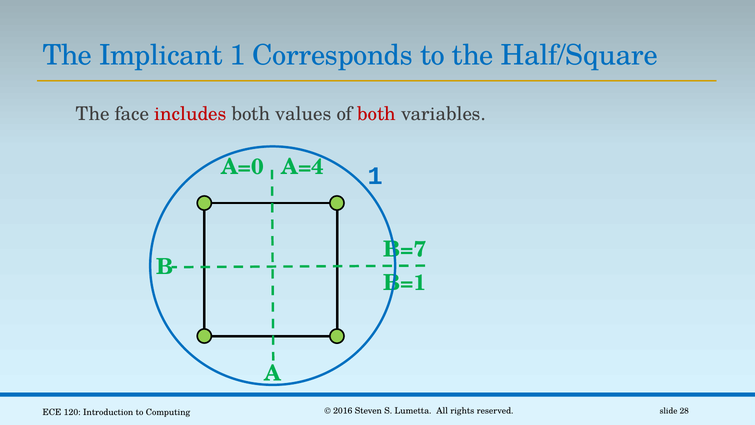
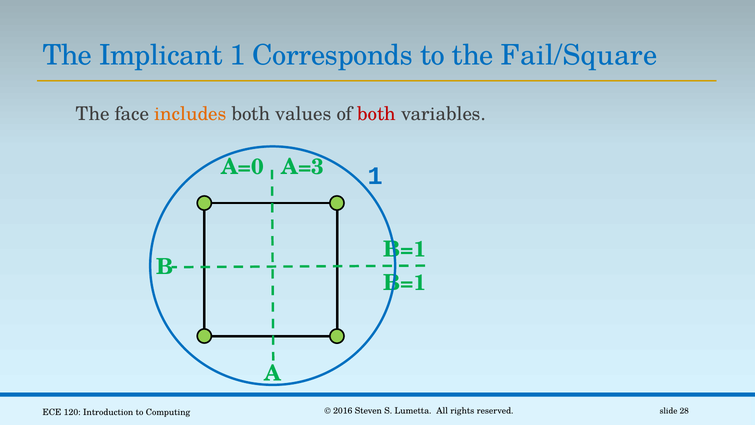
Half/Square: Half/Square -> Fail/Square
includes colour: red -> orange
A=4: A=4 -> A=3
B=7 at (405, 249): B=7 -> B=1
